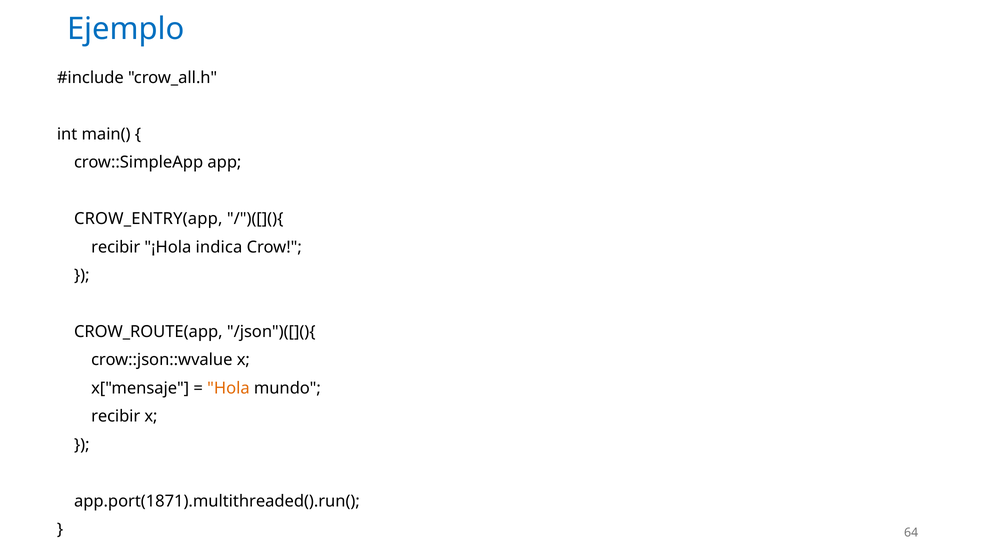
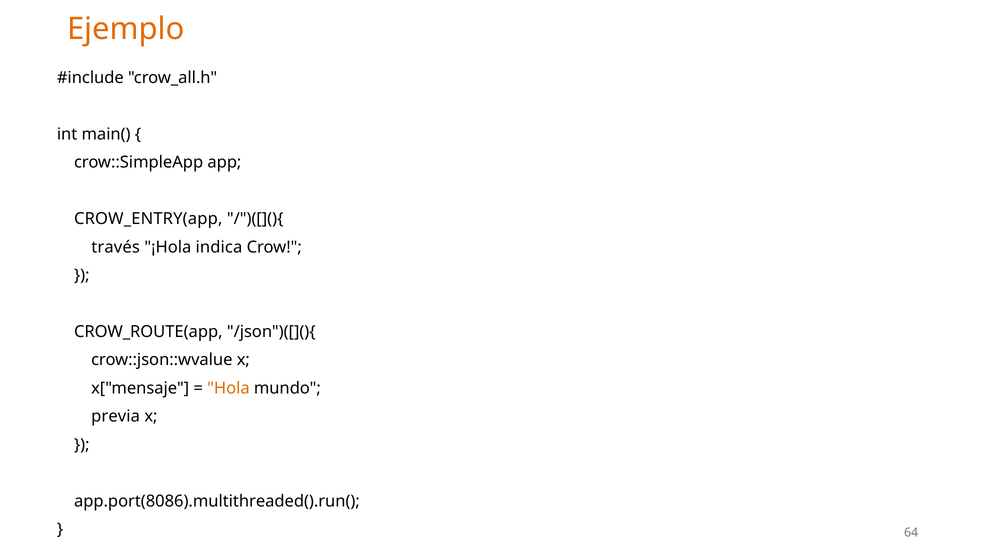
Ejemplo colour: blue -> orange
recibir at (116, 247): recibir -> través
recibir at (116, 417): recibir -> previa
app.port(1871).multithreaded().run(: app.port(1871).multithreaded().run( -> app.port(8086).multithreaded().run(
